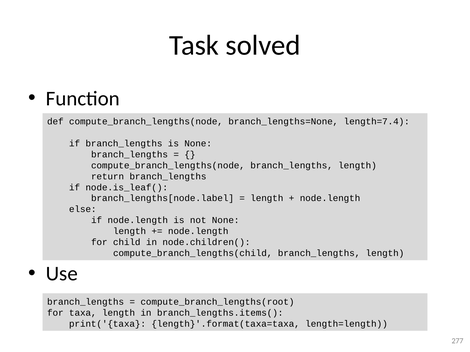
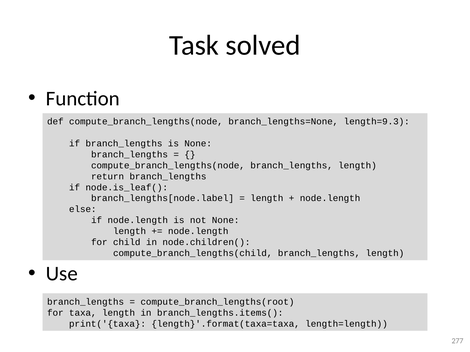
length=7.4: length=7.4 -> length=9.3
